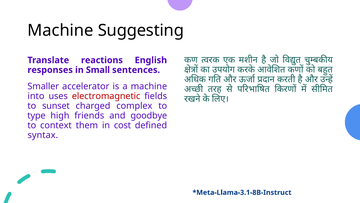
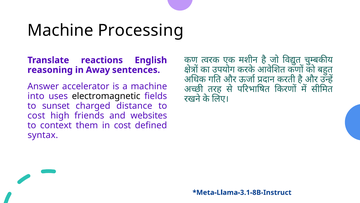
Suggesting: Suggesting -> Processing
responses: responses -> reasoning
Small: Small -> Away
Smaller: Smaller -> Answer
electromagnetic colour: red -> black
complex: complex -> distance
type at (36, 115): type -> cost
goodbye: goodbye -> websites
